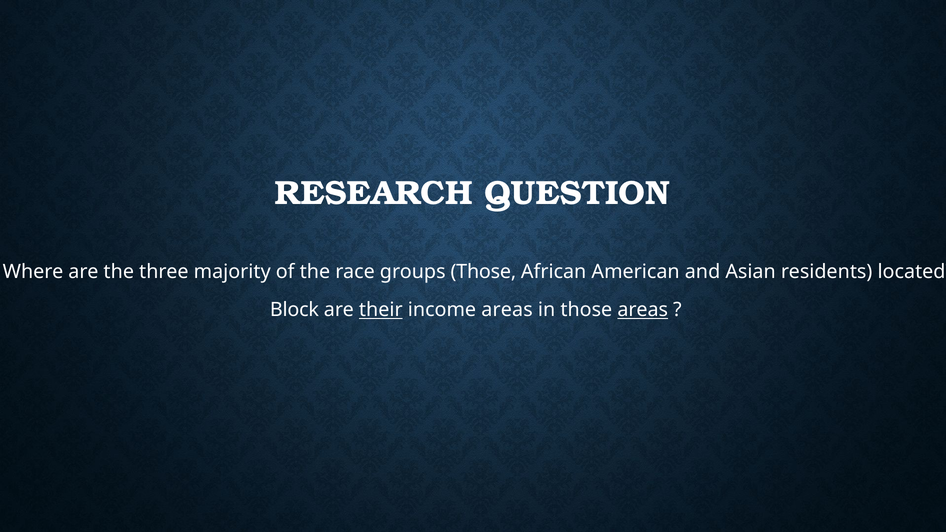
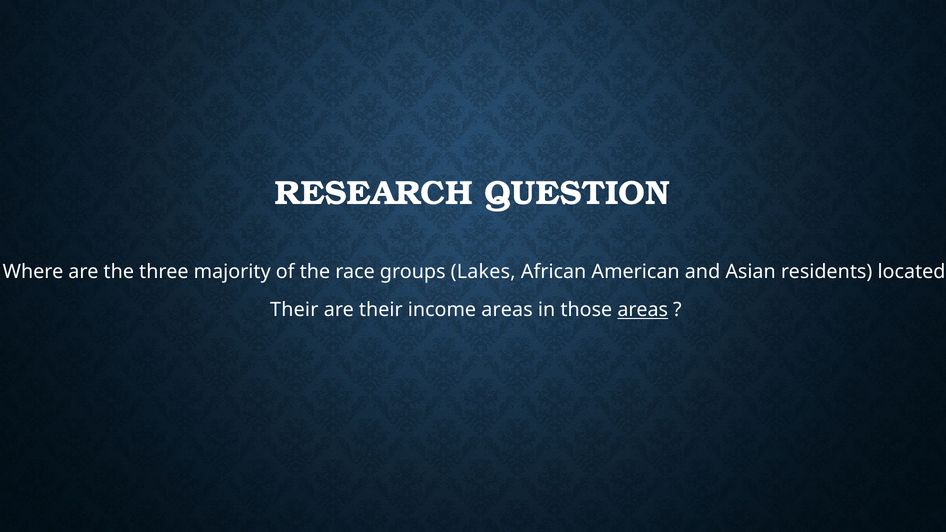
groups Those: Those -> Lakes
Block at (294, 310): Block -> Their
their at (381, 310) underline: present -> none
